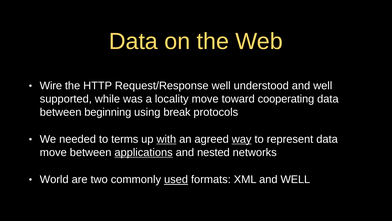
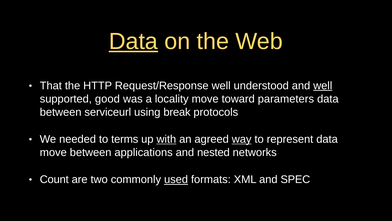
Data at (133, 41) underline: none -> present
Wire: Wire -> That
well at (323, 85) underline: none -> present
while: while -> good
cooperating: cooperating -> parameters
beginning: beginning -> serviceurl
applications underline: present -> none
World: World -> Count
XML and WELL: WELL -> SPEC
